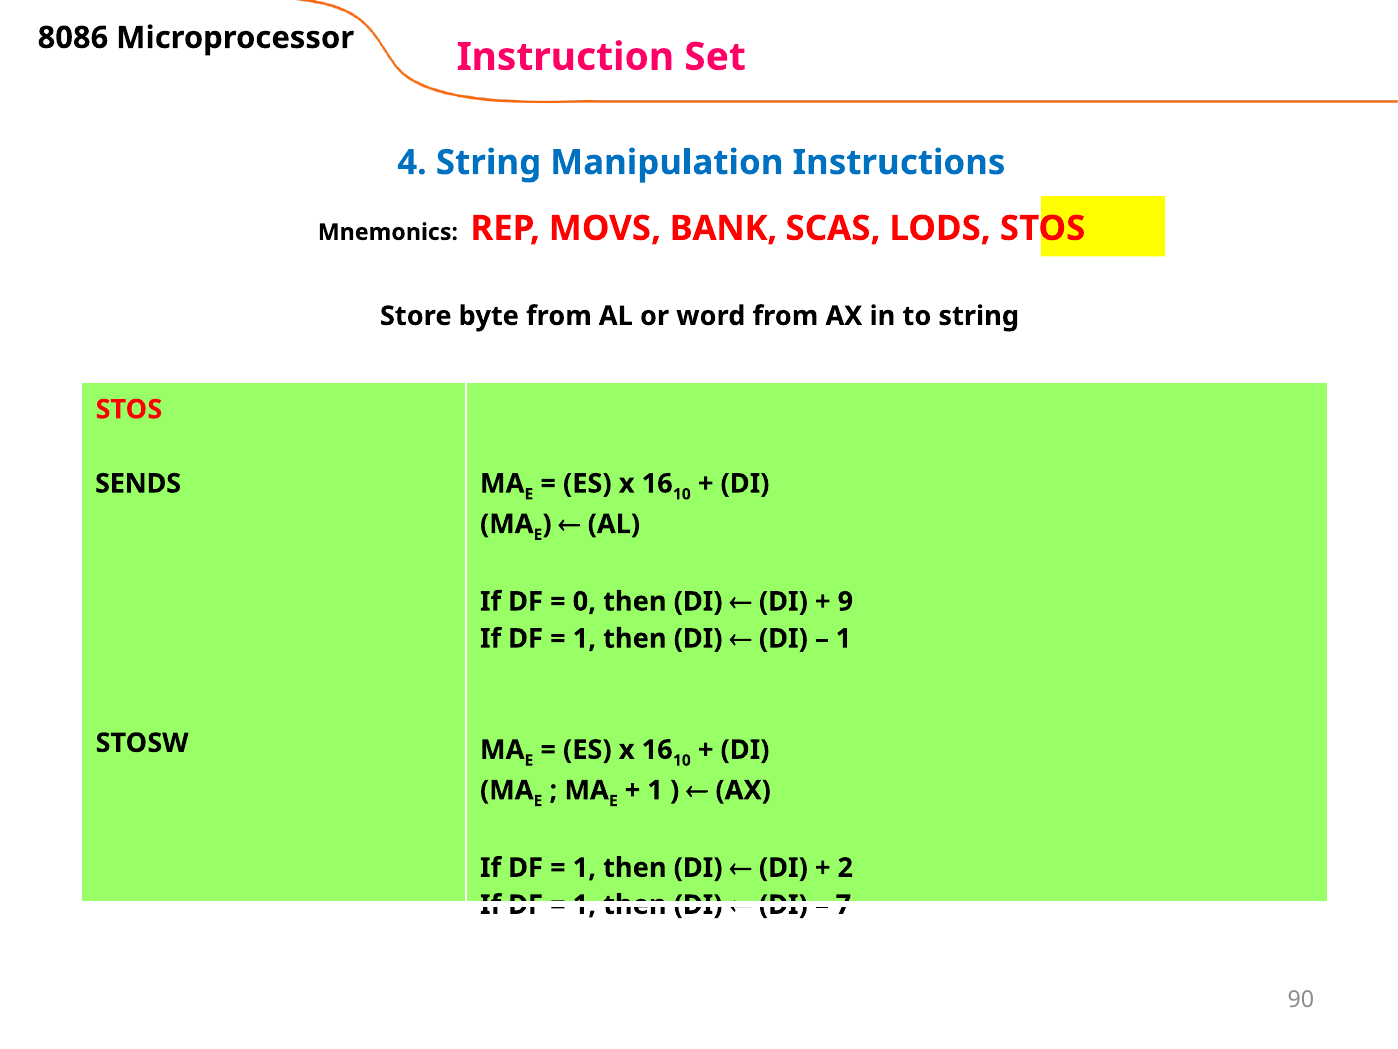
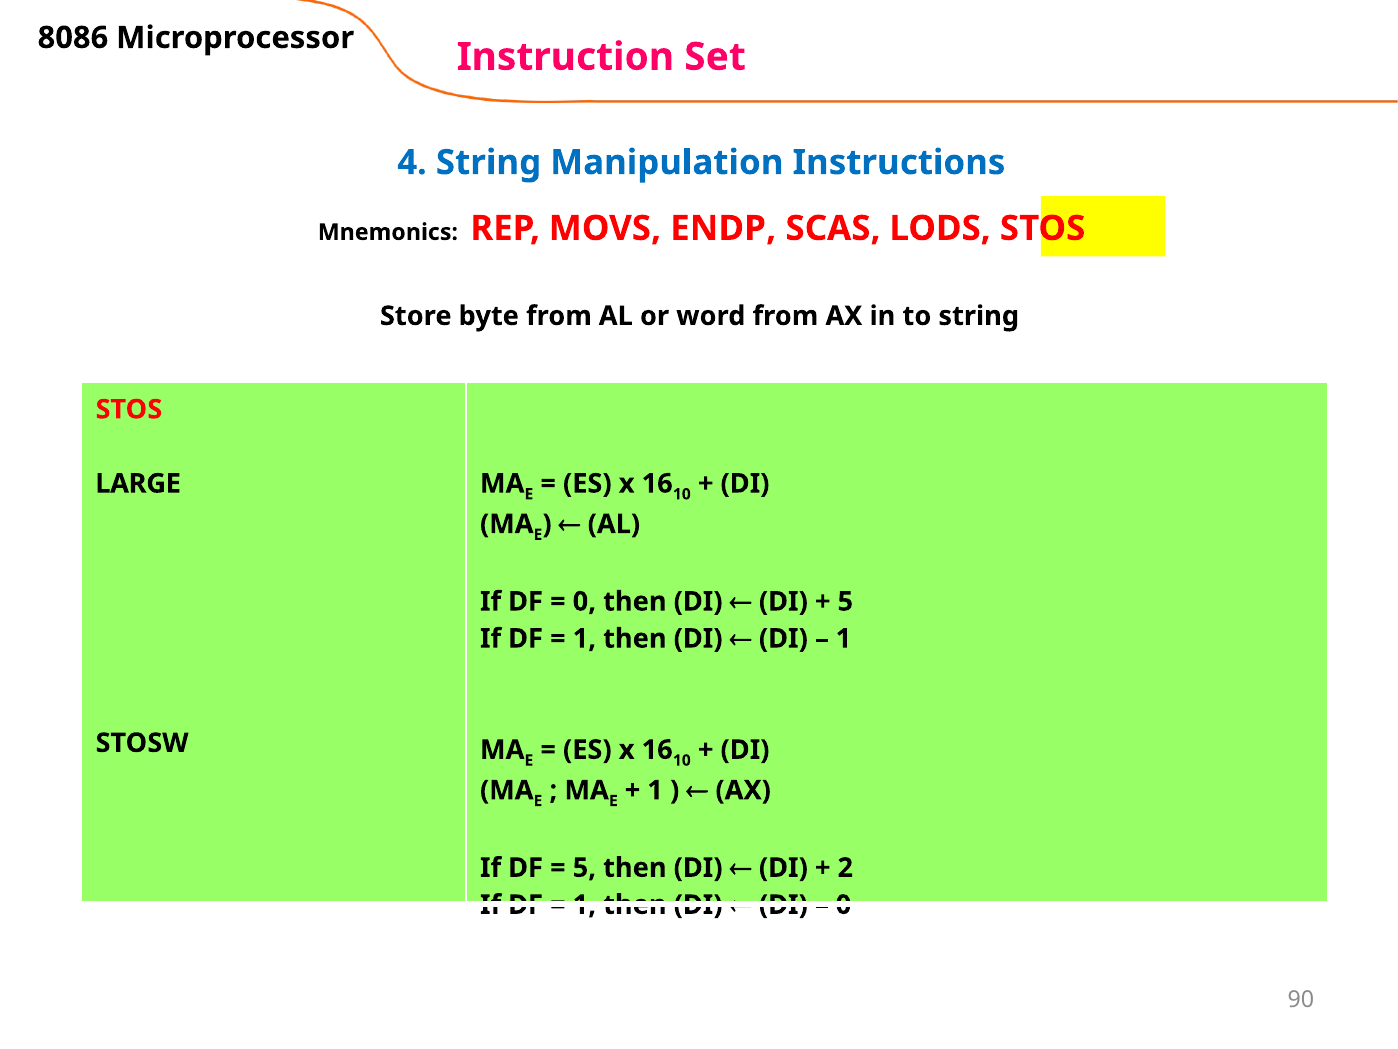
BANK: BANK -> ENDP
SENDS: SENDS -> LARGE
9 at (845, 601): 9 -> 5
1 at (584, 867): 1 -> 5
7 at (843, 904): 7 -> 0
